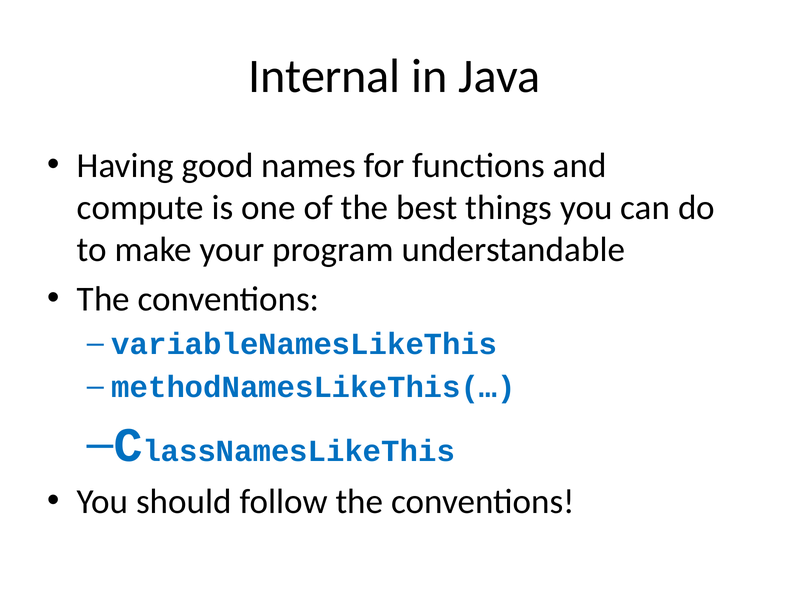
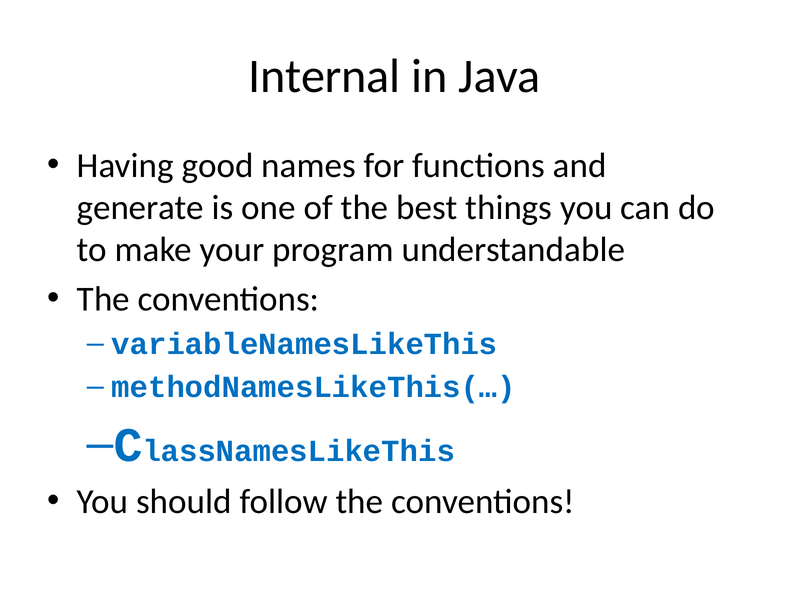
compute: compute -> generate
